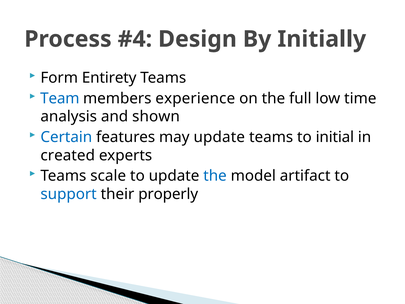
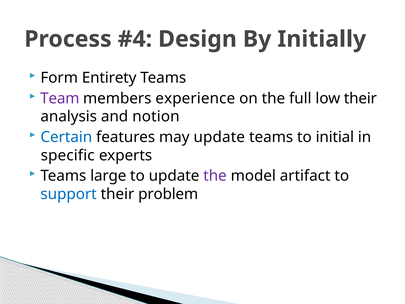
Team colour: blue -> purple
low time: time -> their
shown: shown -> notion
created: created -> specific
scale: scale -> large
the at (215, 176) colour: blue -> purple
properly: properly -> problem
